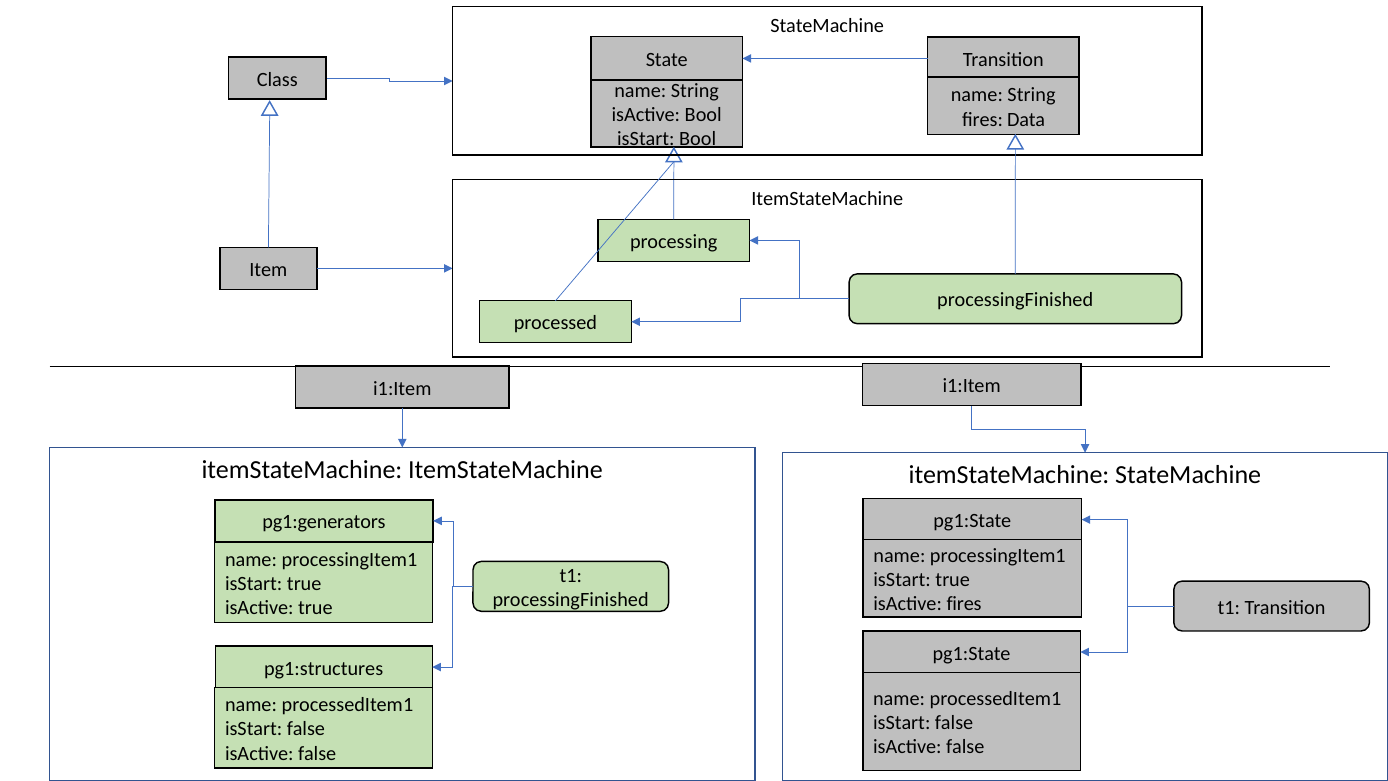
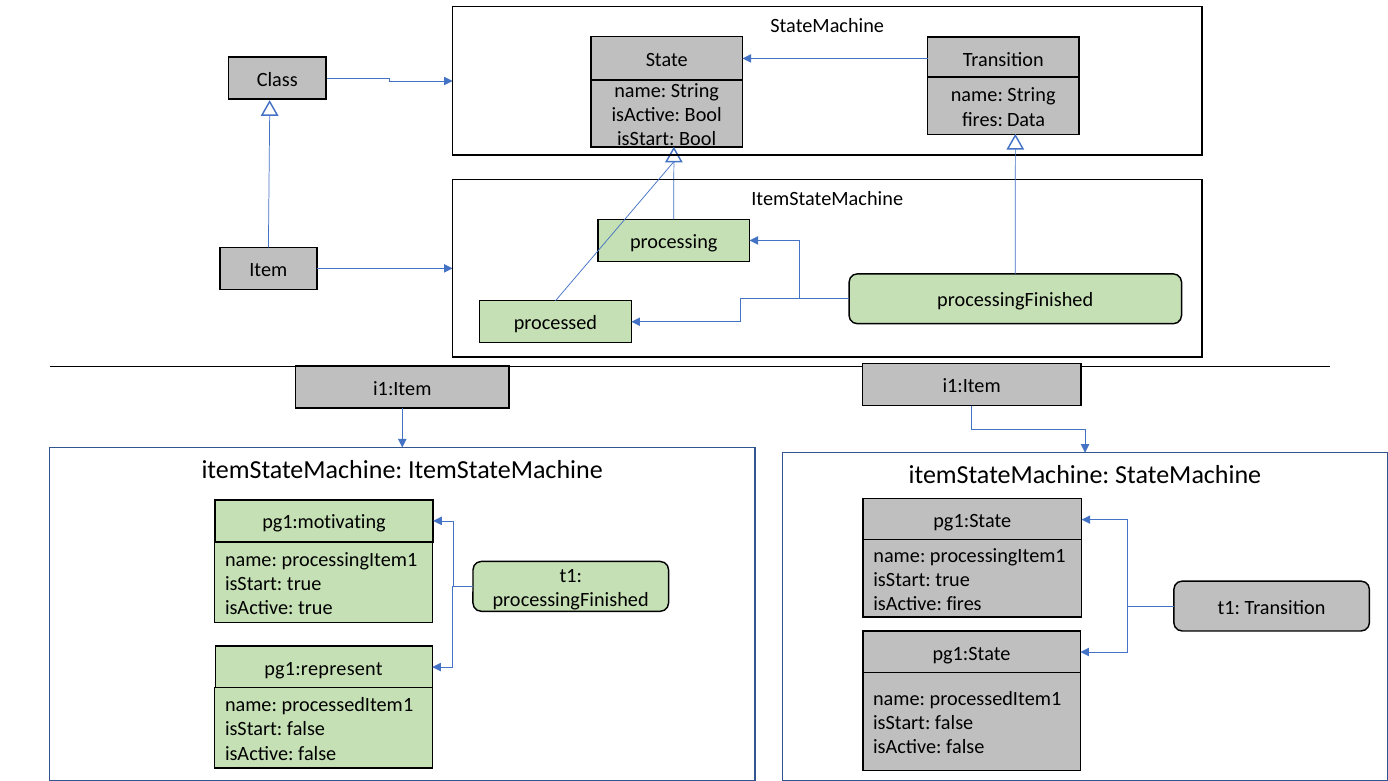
pg1:generators: pg1:generators -> pg1:motivating
pg1:structures: pg1:structures -> pg1:represent
